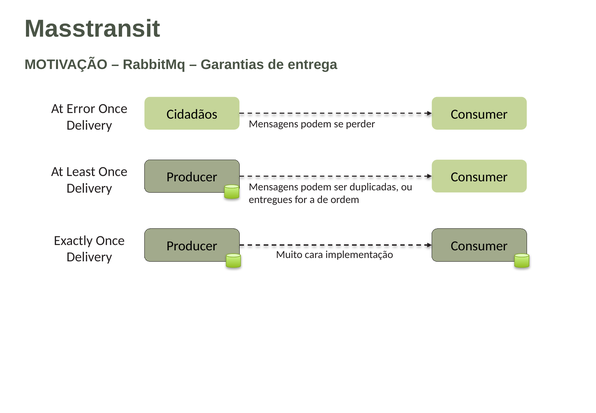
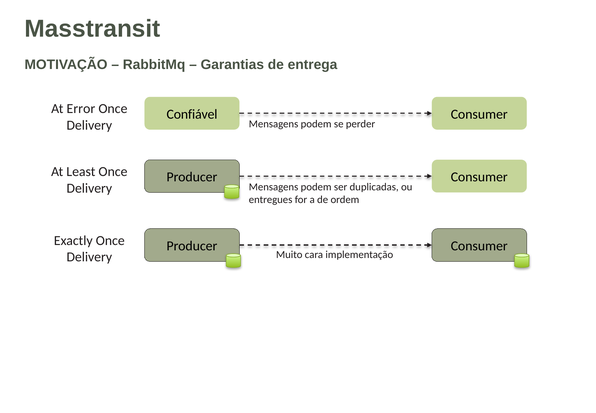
Cidadãos: Cidadãos -> Confiável
